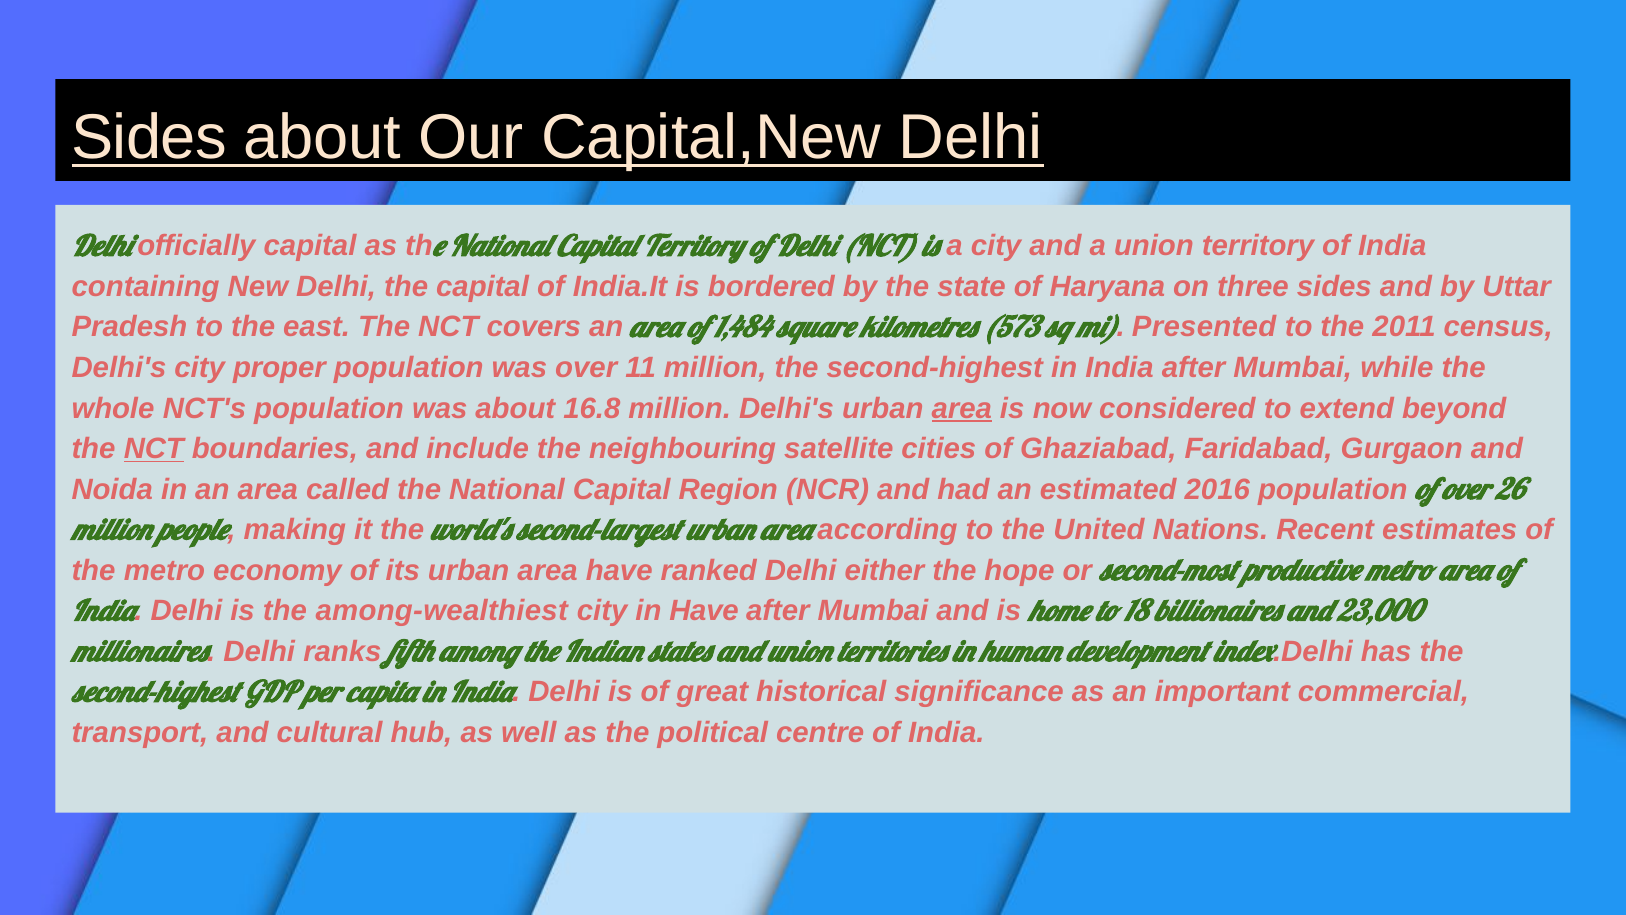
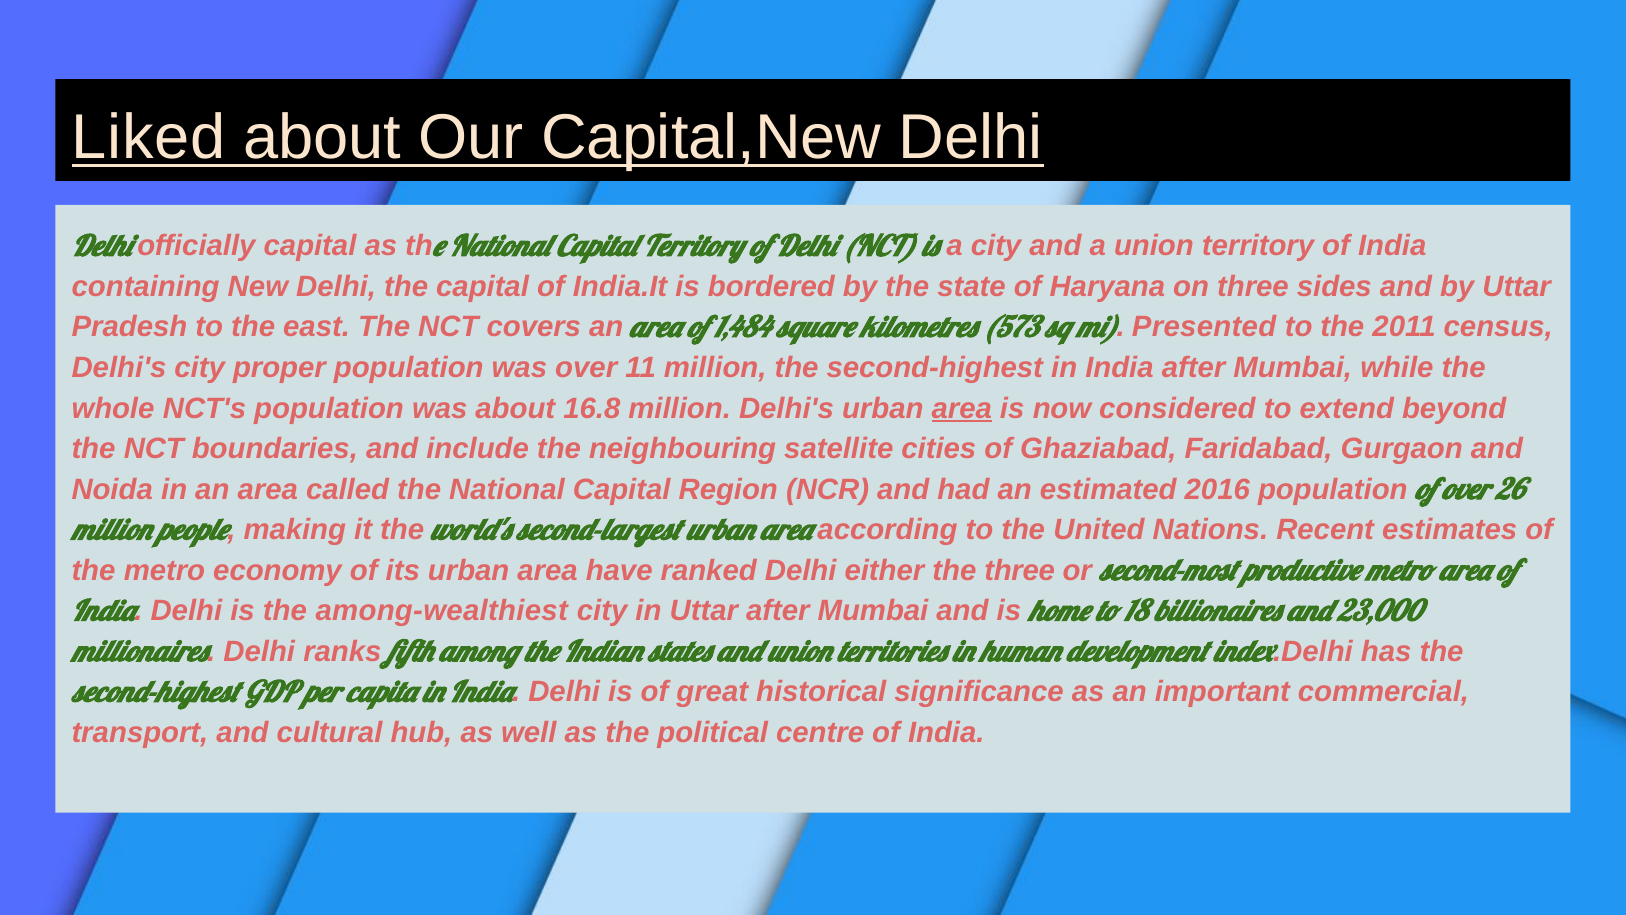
Sides at (149, 138): Sides -> Liked
NCT at (154, 449) underline: present -> none
the hope: hope -> three
in Have: Have -> Uttar
